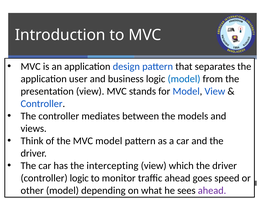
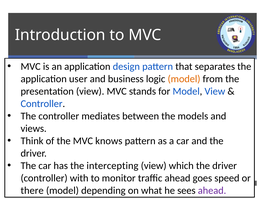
model at (184, 79) colour: blue -> orange
MVC model: model -> knows
controller logic: logic -> with
other: other -> there
